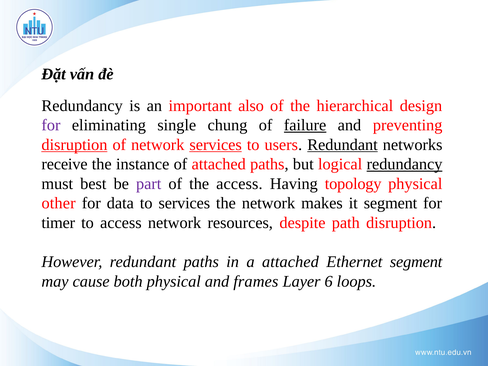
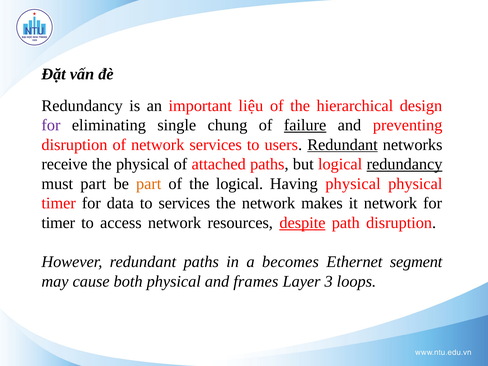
also: also -> liệu
disruption at (74, 145) underline: present -> none
services at (216, 145) underline: present -> none
the instance: instance -> physical
must best: best -> part
part at (149, 184) colour: purple -> orange
the access: access -> logical
Having topology: topology -> physical
other at (59, 203): other -> timer
it segment: segment -> network
despite underline: none -> present
a attached: attached -> becomes
6: 6 -> 3
